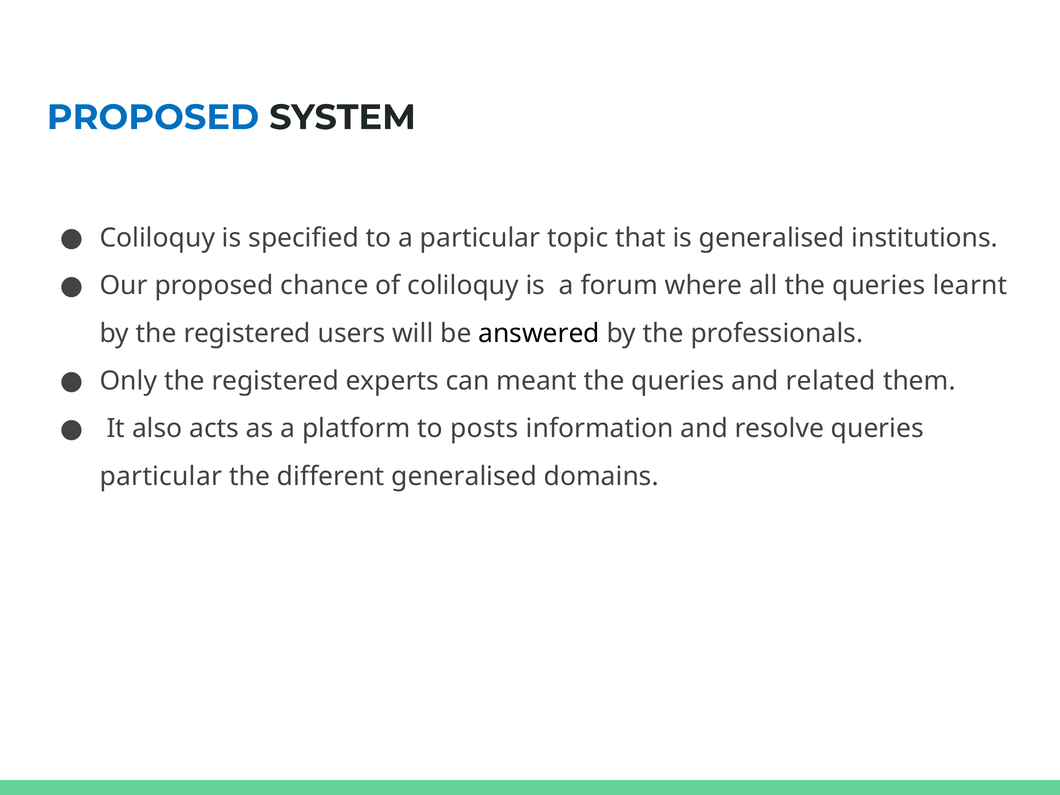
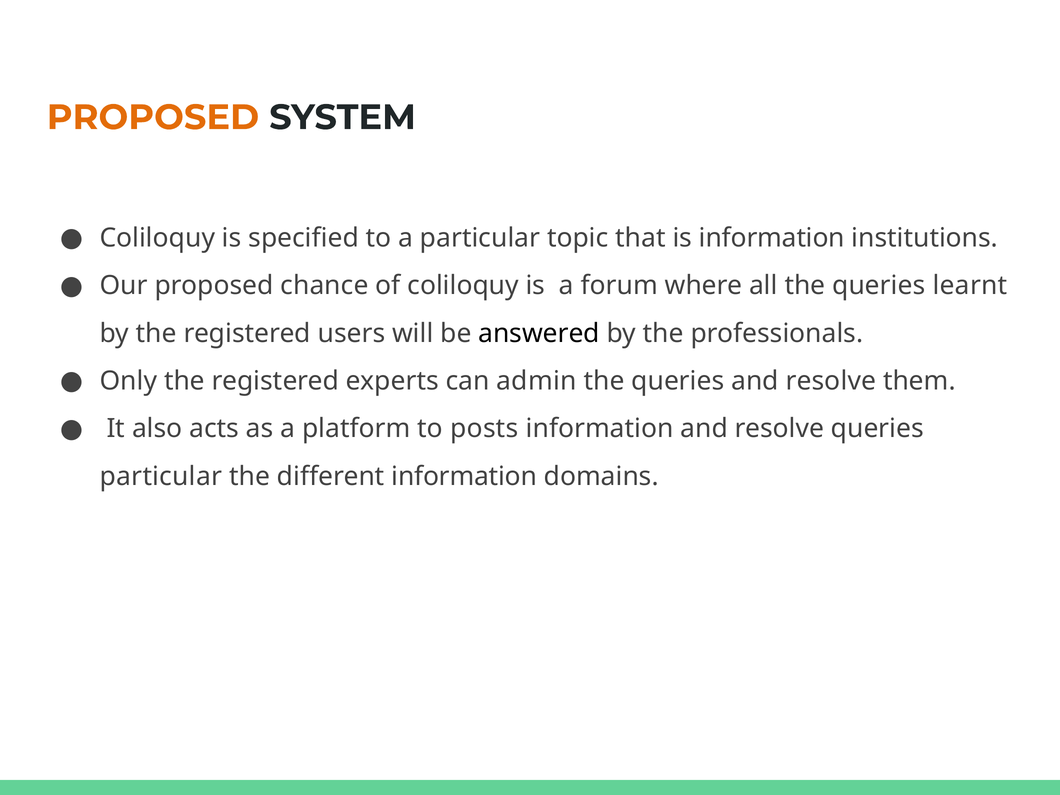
PROPOSED at (153, 117) colour: blue -> orange
is generalised: generalised -> information
meant: meant -> admin
queries and related: related -> resolve
different generalised: generalised -> information
